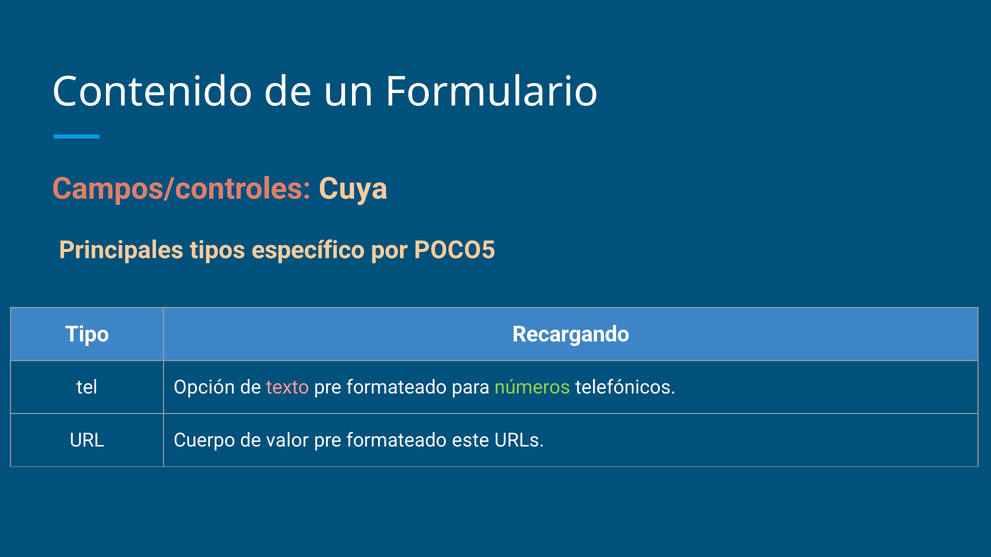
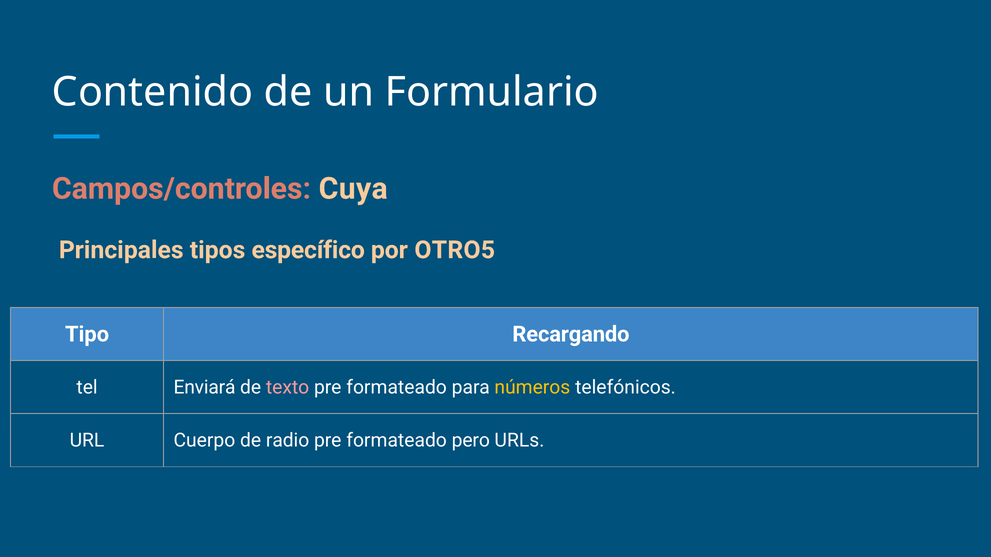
POCO5: POCO5 -> OTRO5
Opción: Opción -> Enviará
números colour: light green -> yellow
valor: valor -> radio
este: este -> pero
